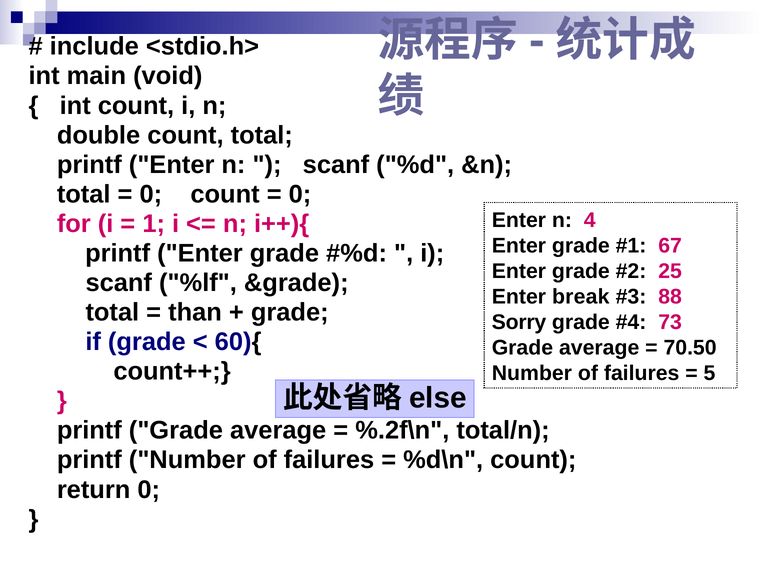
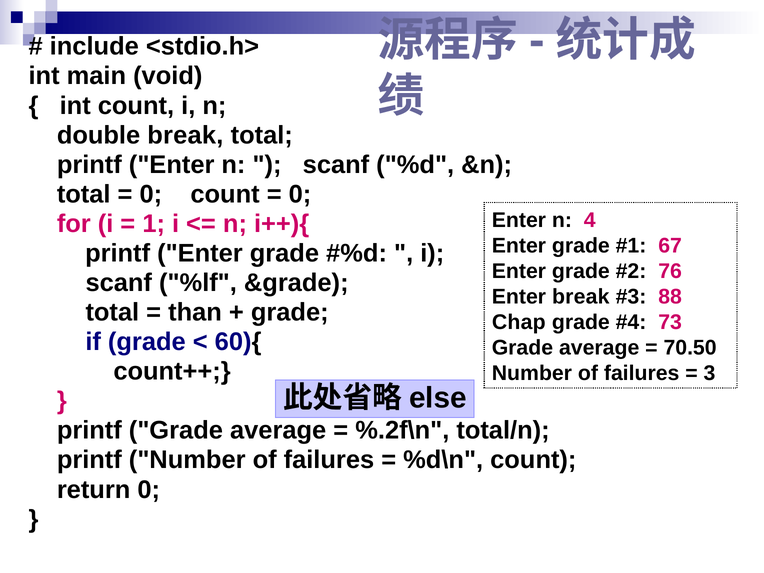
double count: count -> break
25: 25 -> 76
Sorry: Sorry -> Chap
5: 5 -> 3
